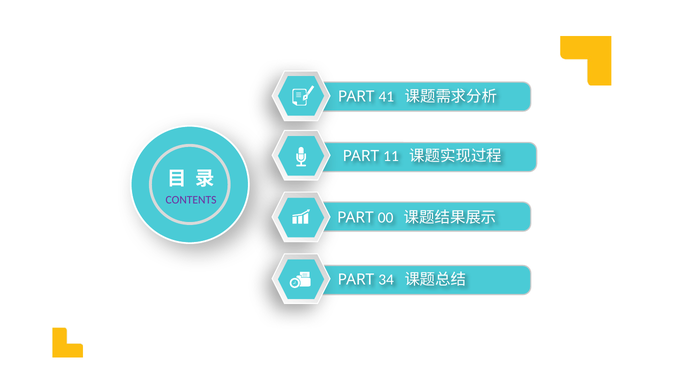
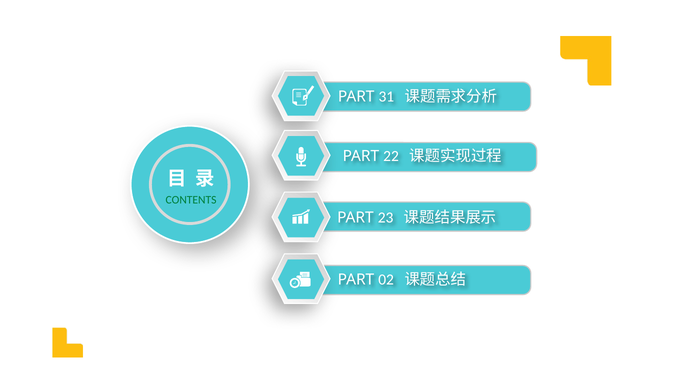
41: 41 -> 31
11: 11 -> 22
CONTENTS colour: purple -> green
00: 00 -> 23
34: 34 -> 02
